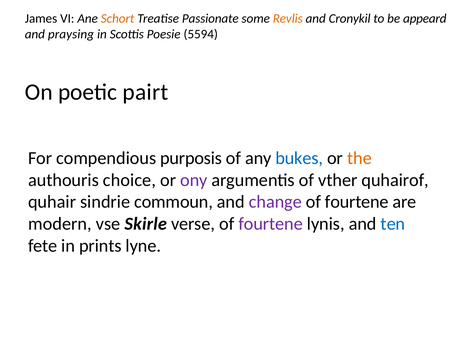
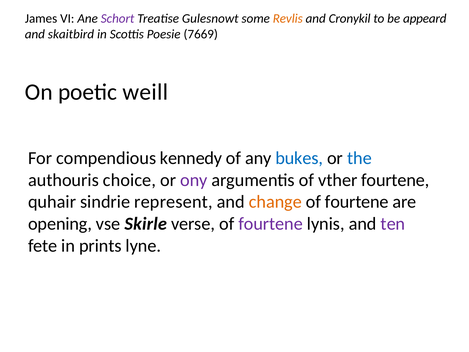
Schort colour: orange -> purple
Passionate: Passionate -> Gulesnowt
praysing: praysing -> skaitbird
5594: 5594 -> 7669
pairt: pairt -> weill
purposis: purposis -> kennedy
the colour: orange -> blue
vther quhairof: quhairof -> fourtene
commoun: commoun -> represent
change colour: purple -> orange
modern: modern -> opening
ten colour: blue -> purple
